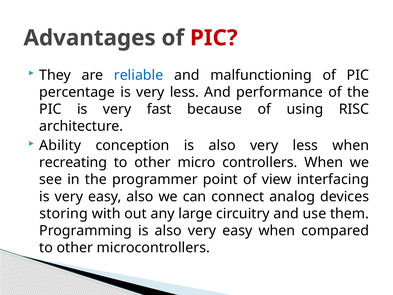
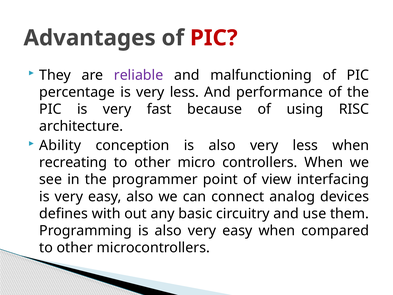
reliable colour: blue -> purple
storing: storing -> defines
large: large -> basic
